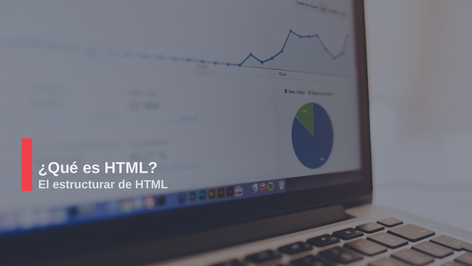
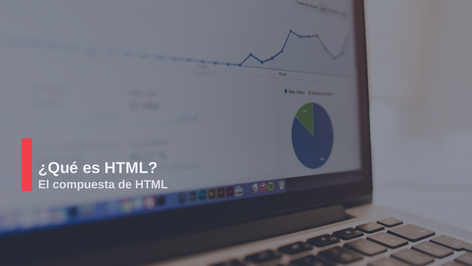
estructurar: estructurar -> compuesta
